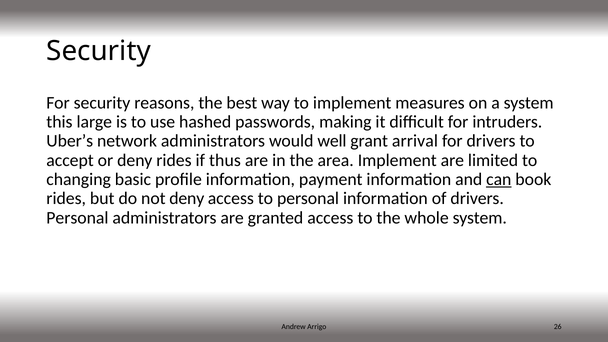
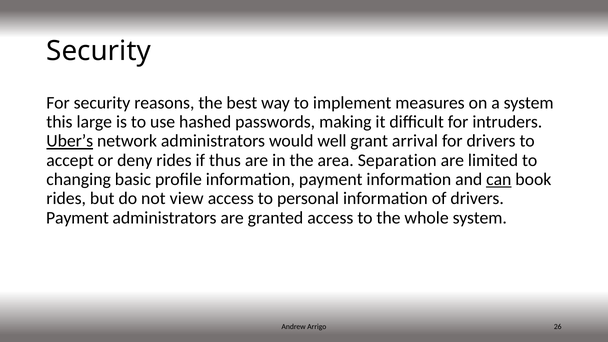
Uber’s underline: none -> present
area Implement: Implement -> Separation
not deny: deny -> view
Personal at (77, 218): Personal -> Payment
